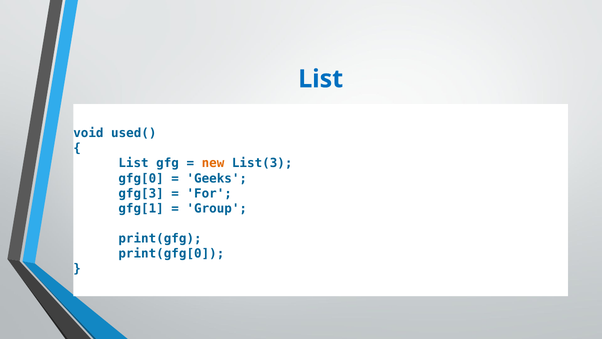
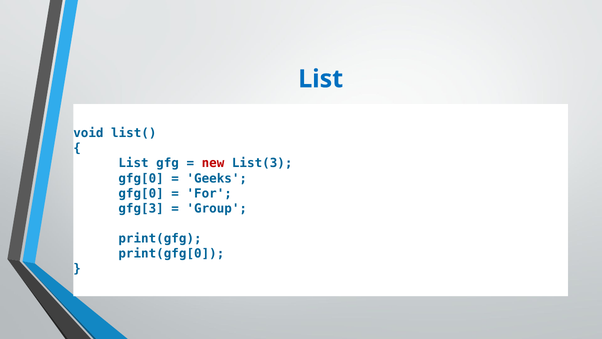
used(: used( -> list(
new colour: orange -> red
gfg[3 at (141, 193): gfg[3 -> gfg[0
gfg[1: gfg[1 -> gfg[3
